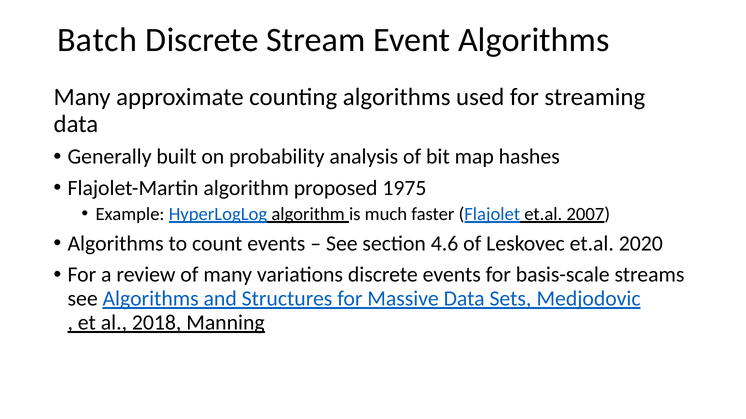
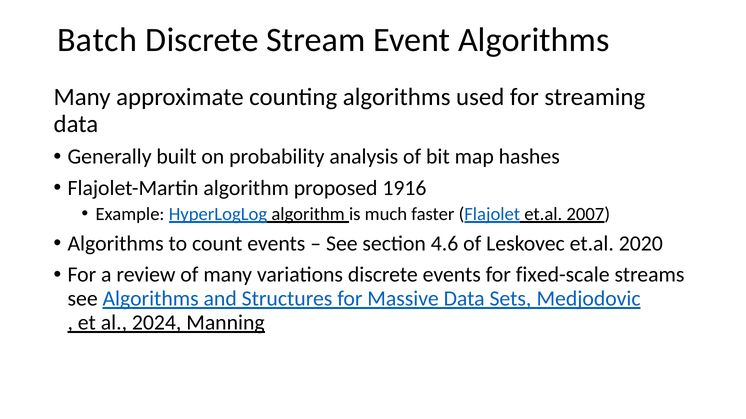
1975: 1975 -> 1916
basis-scale: basis-scale -> fixed-scale
2018: 2018 -> 2024
